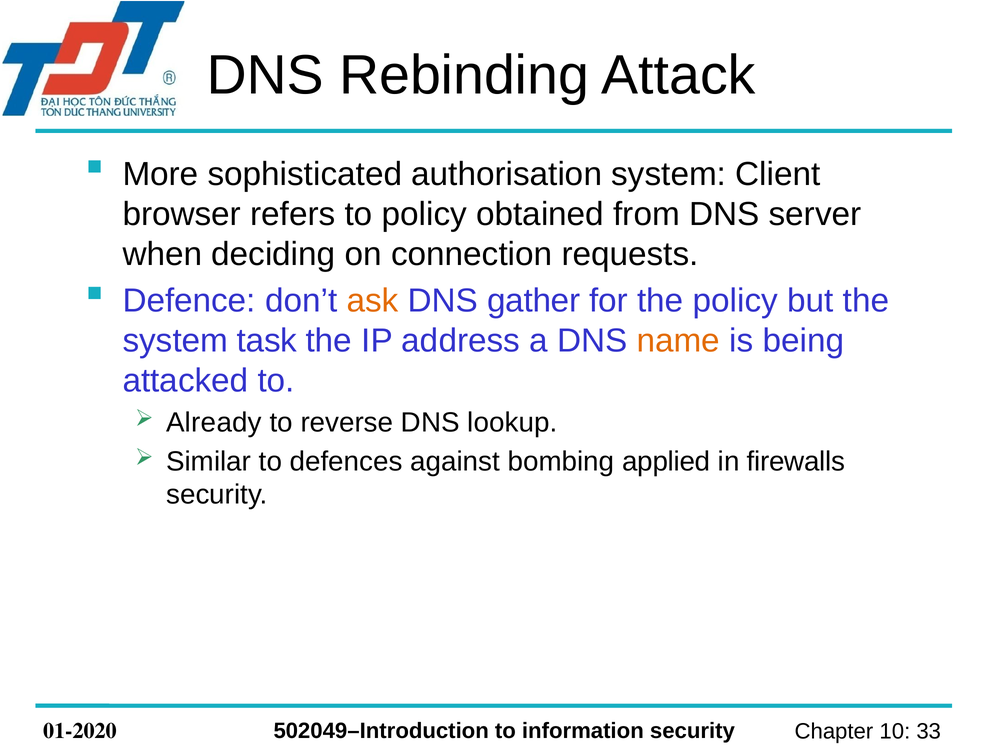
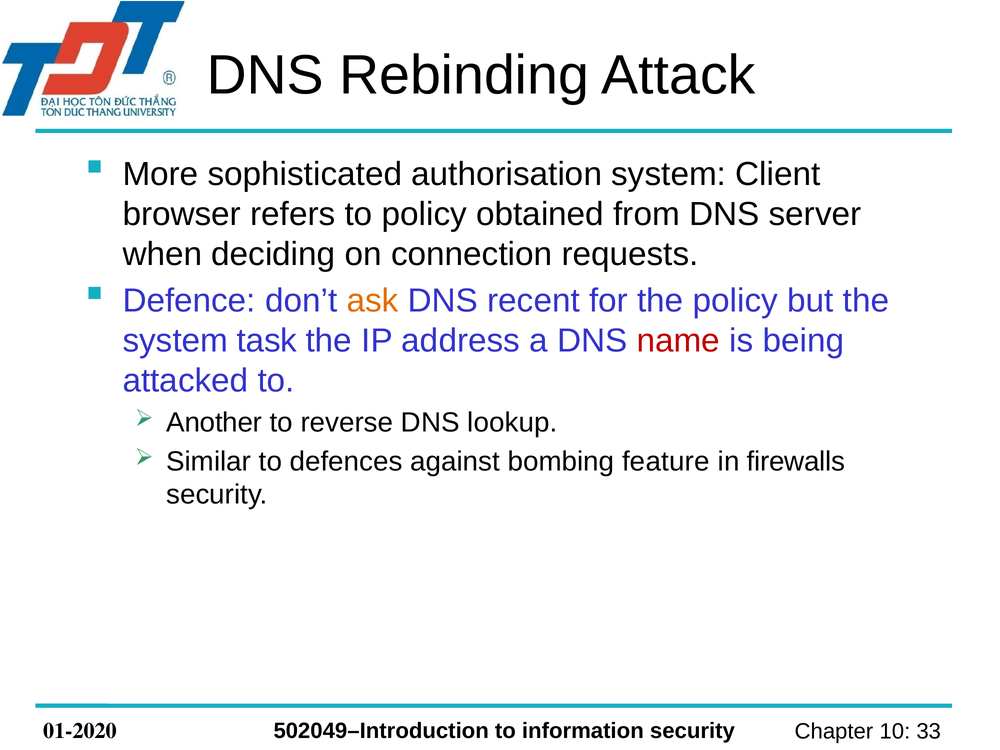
gather: gather -> recent
name colour: orange -> red
Already: Already -> Another
applied: applied -> feature
